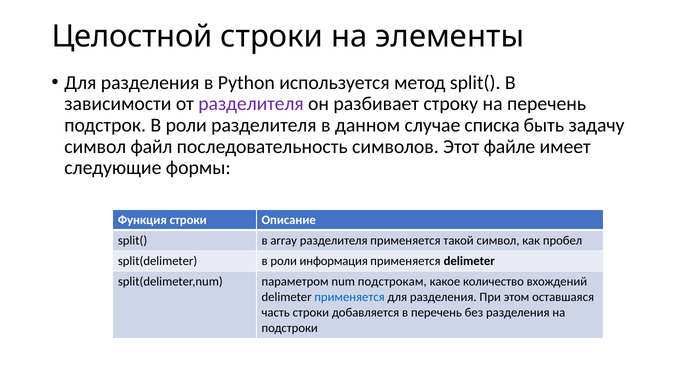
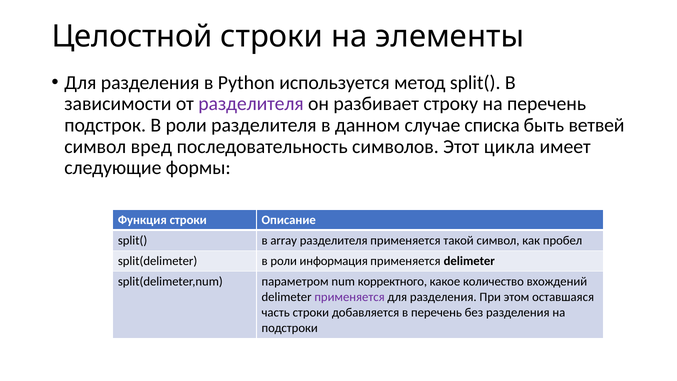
задачу: задачу -> ветвей
файл: файл -> вред
файле: файле -> цикла
подстрокам: подстрокам -> корректного
применяется at (350, 297) colour: blue -> purple
